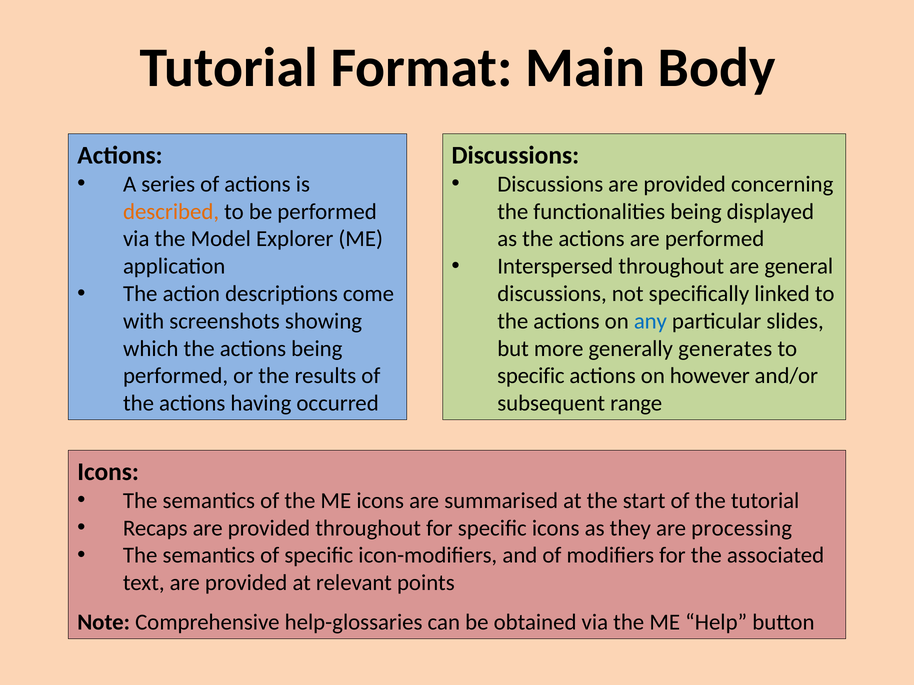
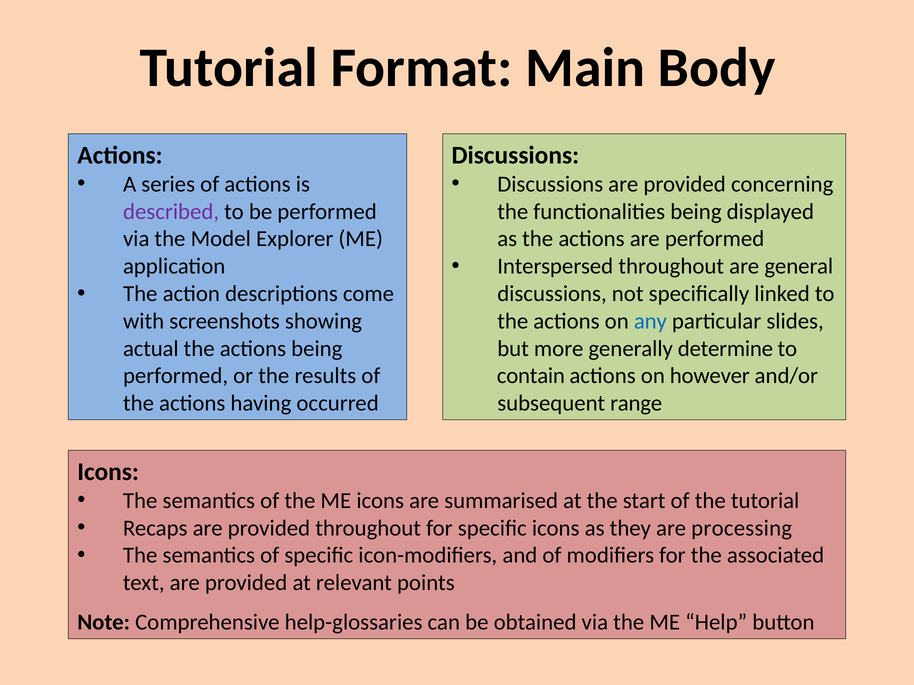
described colour: orange -> purple
which: which -> actual
generates: generates -> determine
specific at (531, 376): specific -> contain
